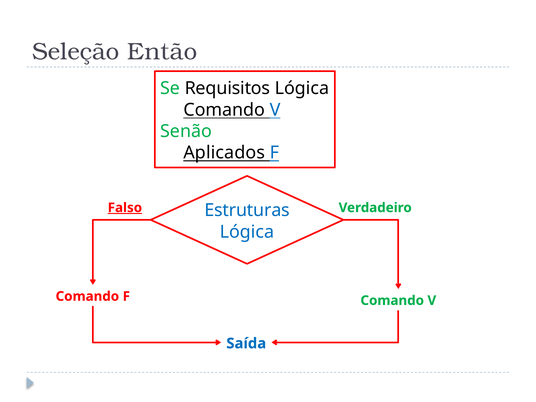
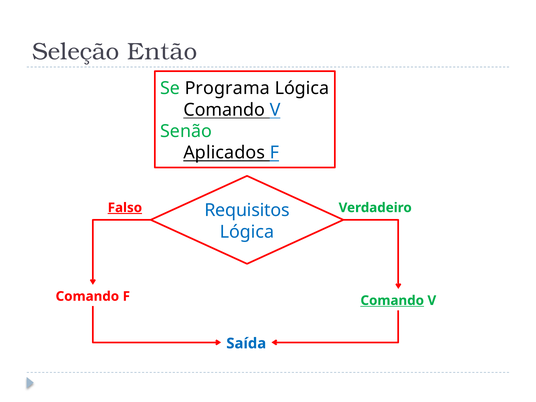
Requisitos: Requisitos -> Programa
Estruturas: Estruturas -> Requisitos
Comando at (392, 301) underline: none -> present
